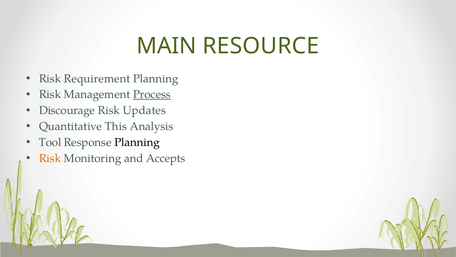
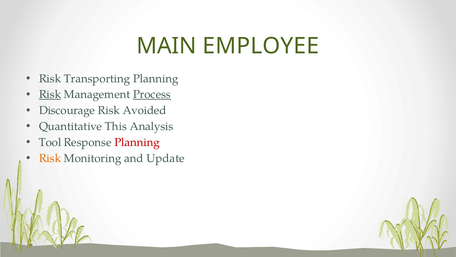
RESOURCE: RESOURCE -> EMPLOYEE
Requirement: Requirement -> Transporting
Risk at (50, 94) underline: none -> present
Updates: Updates -> Avoided
Planning at (137, 142) colour: black -> red
Accepts: Accepts -> Update
